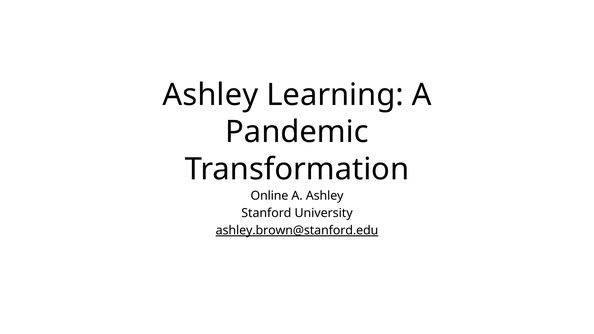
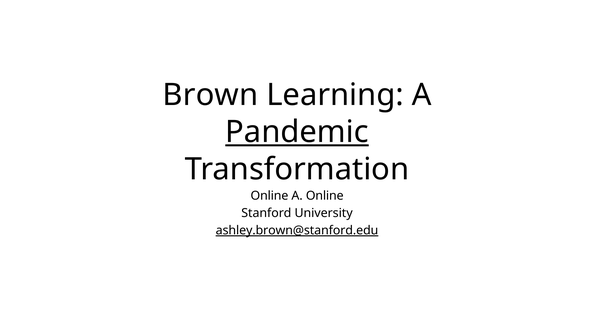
Ashley at (210, 95): Ashley -> Brown
Pandemic underline: none -> present
A Ashley: Ashley -> Online
